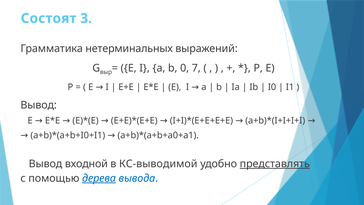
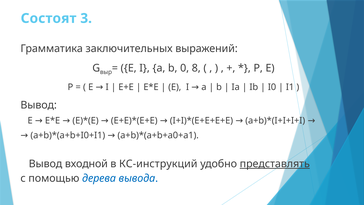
нетерминальных: нетерминальных -> заключительных
7: 7 -> 8
КС-выводимой: КС-выводимой -> КС-инструкций
дерева underline: present -> none
